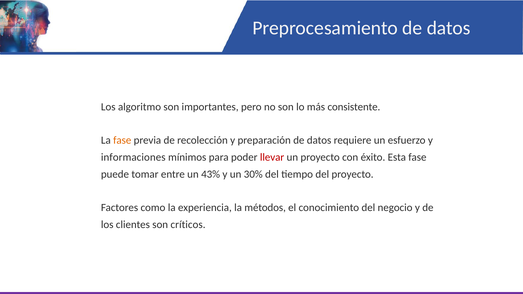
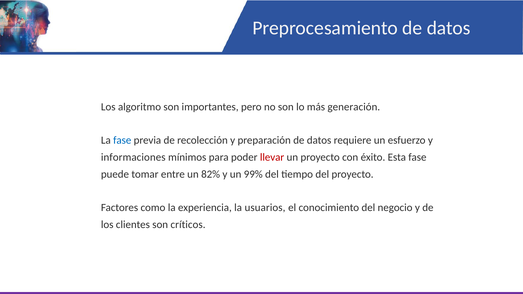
consistente: consistente -> generación
fase at (122, 140) colour: orange -> blue
43%: 43% -> 82%
30%: 30% -> 99%
métodos: métodos -> usuarios
